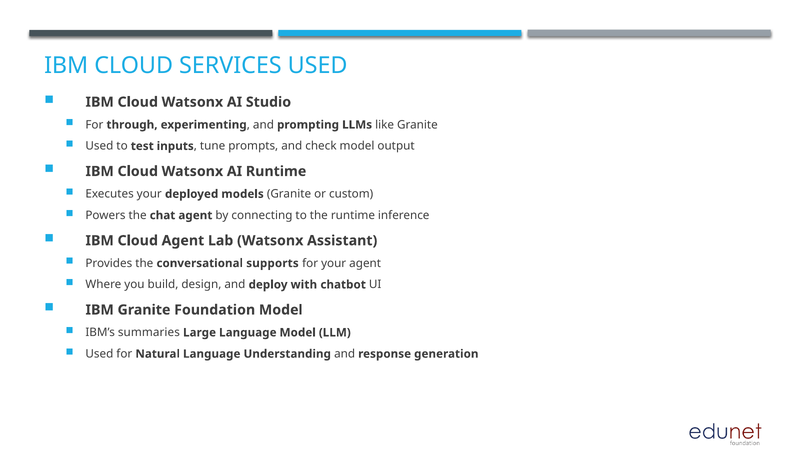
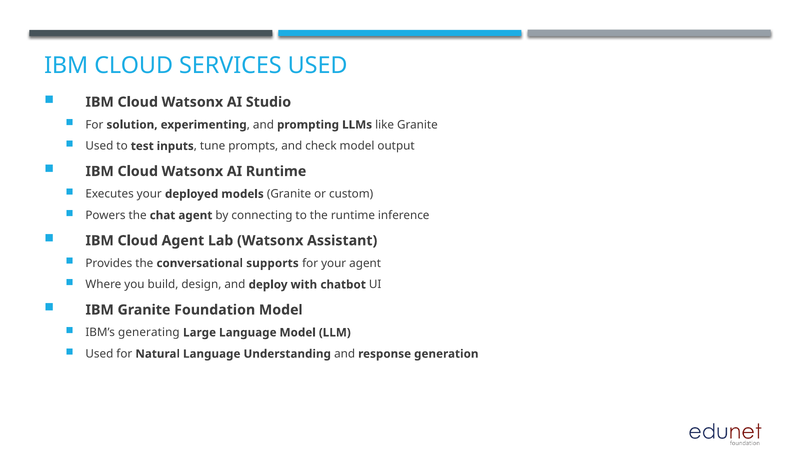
through: through -> solution
summaries: summaries -> generating
